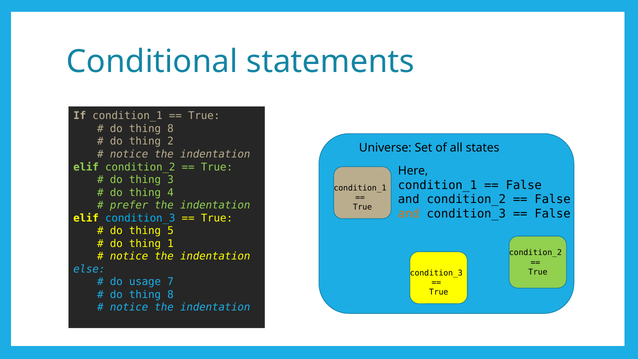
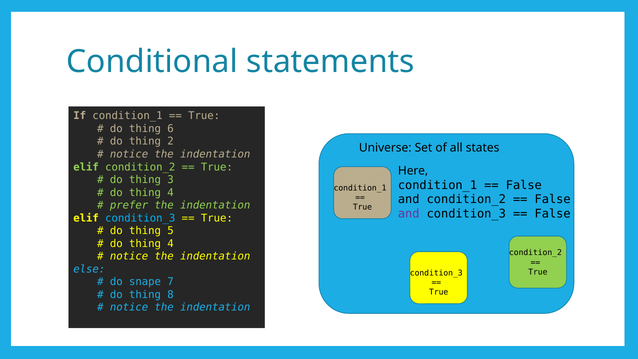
8 at (171, 129): 8 -> 6
and at (409, 214) colour: orange -> purple
1 at (171, 243): 1 -> 4
usage: usage -> snape
